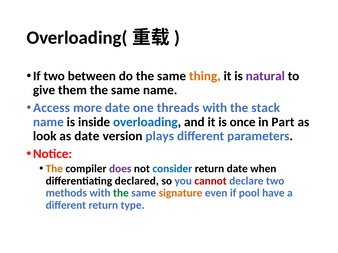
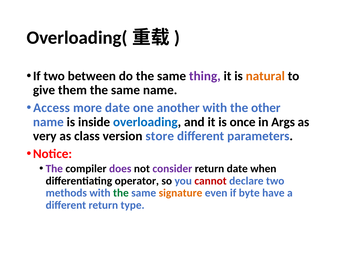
thing colour: orange -> purple
natural colour: purple -> orange
threads: threads -> another
stack: stack -> other
Part: Part -> Args
look: look -> very
as date: date -> class
plays: plays -> store
The at (54, 169) colour: orange -> purple
consider colour: blue -> purple
declared: declared -> operator
pool: pool -> byte
